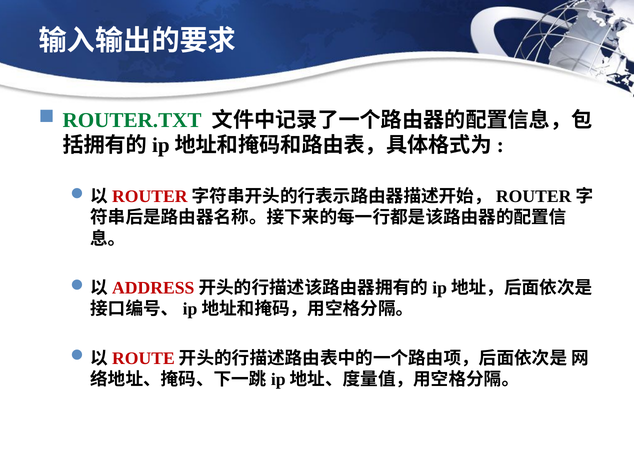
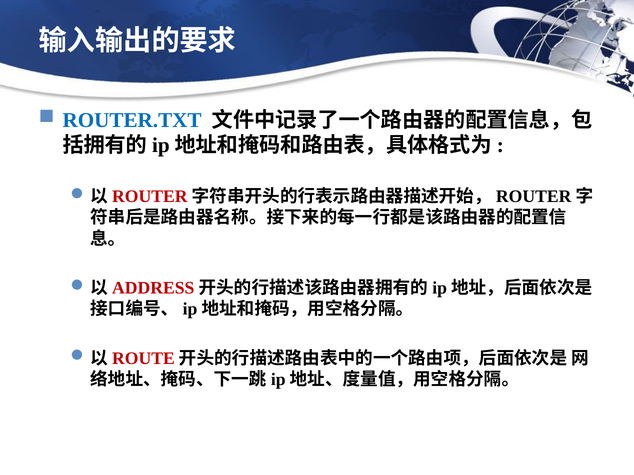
ROUTER.TXT colour: green -> blue
